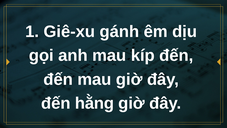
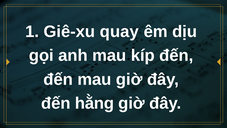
gánh: gánh -> quay
